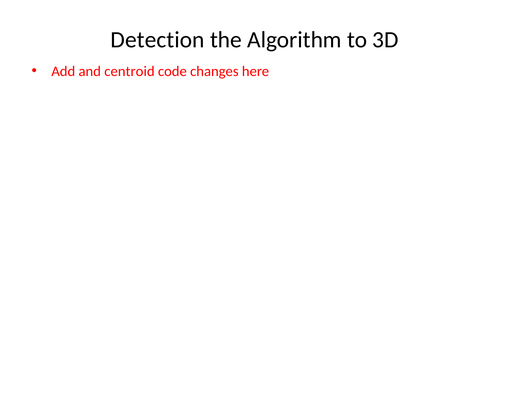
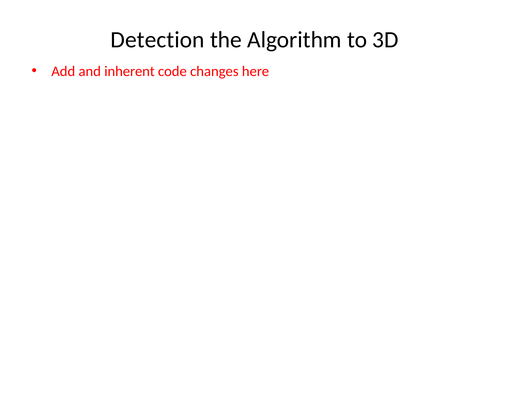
centroid: centroid -> inherent
